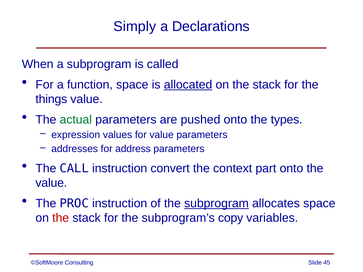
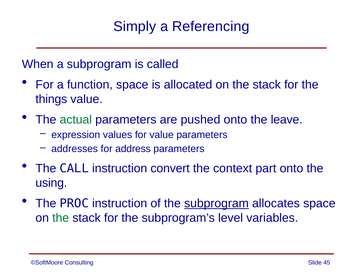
Declarations: Declarations -> Referencing
allocated underline: present -> none
types: types -> leave
value at (51, 183): value -> using
the at (61, 218) colour: red -> green
copy: copy -> level
